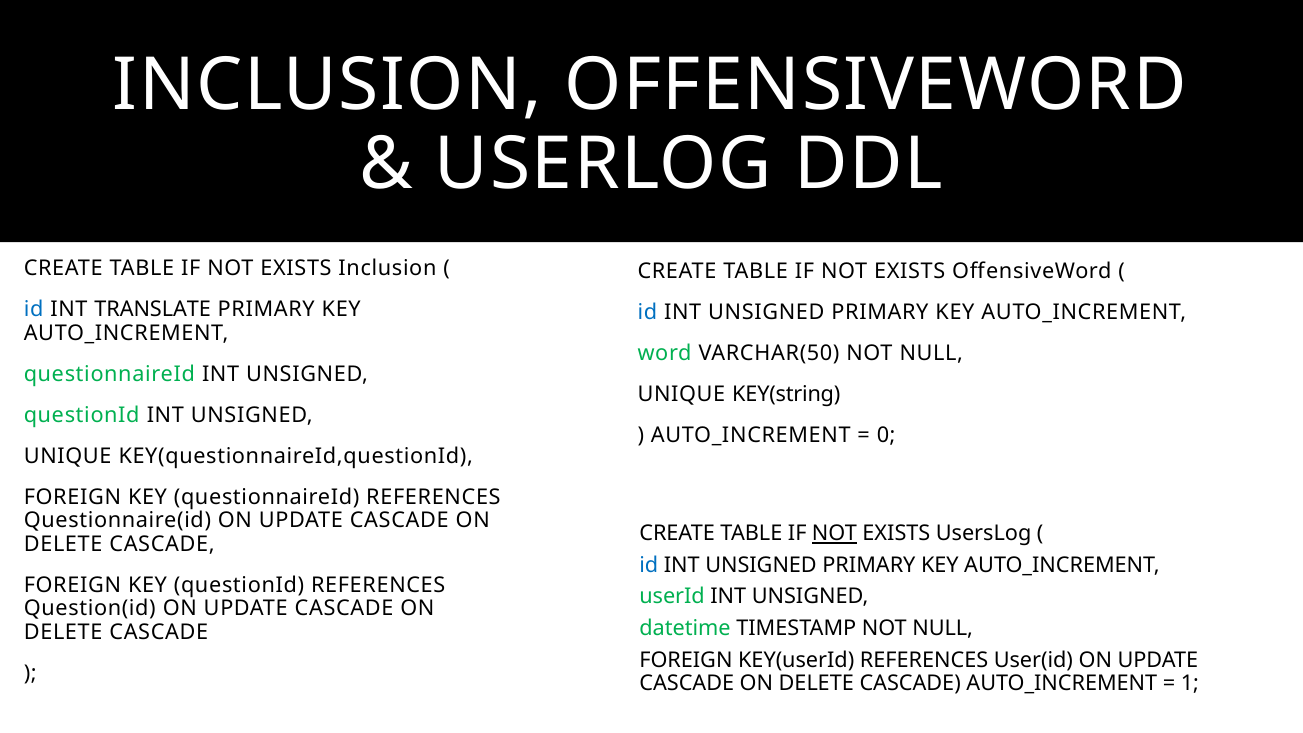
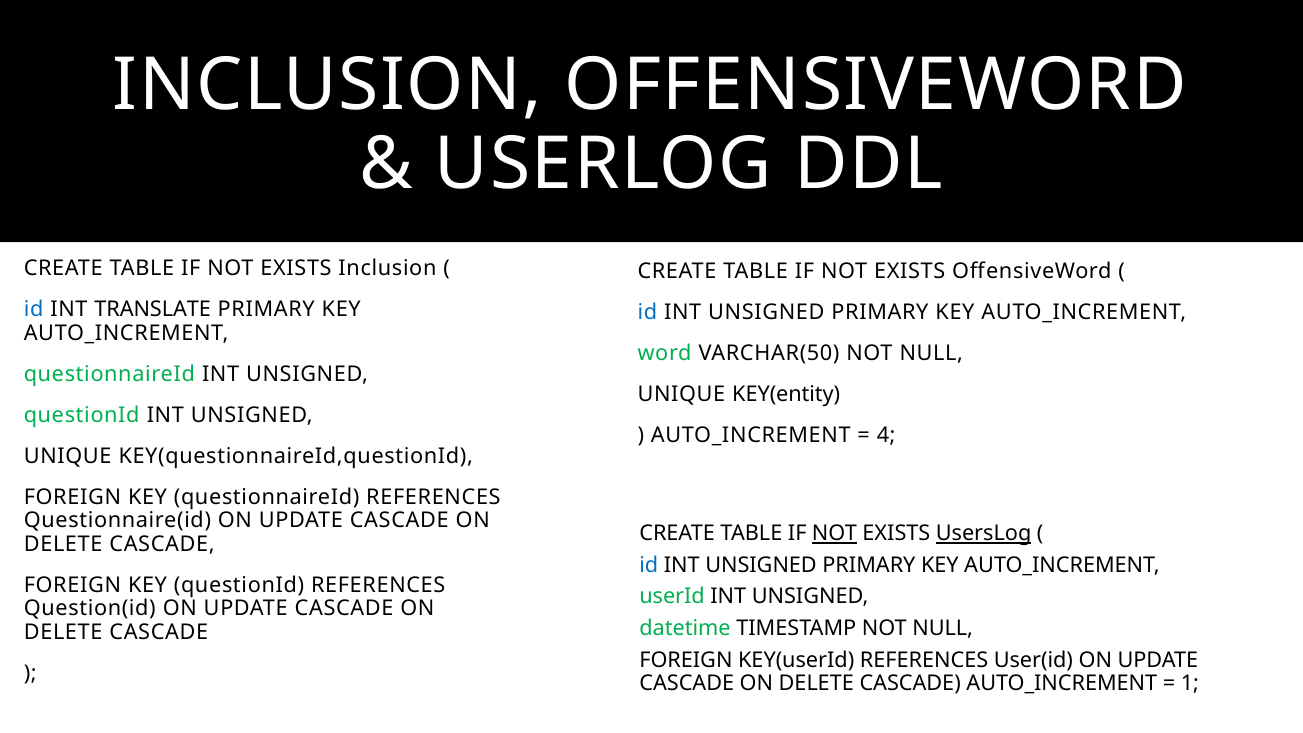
KEY(string: KEY(string -> KEY(entity
0: 0 -> 4
UsersLog underline: none -> present
